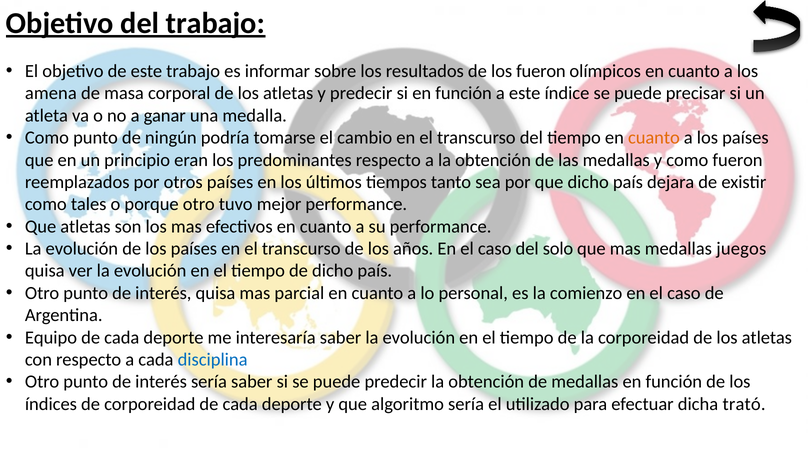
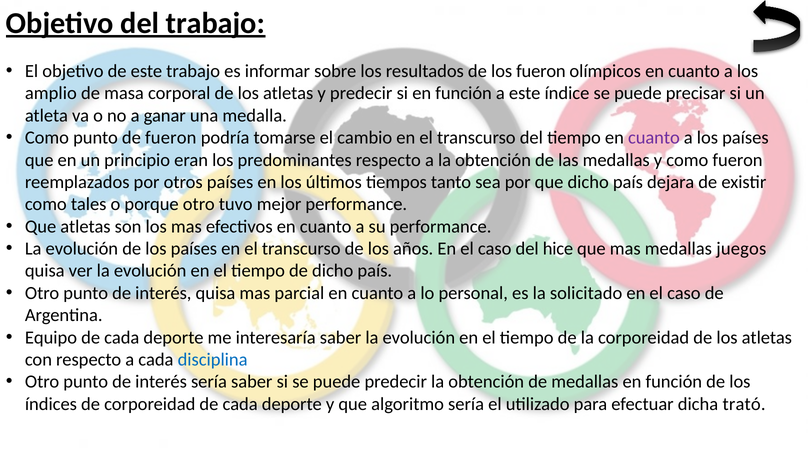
amena: amena -> amplio
de ningún: ningún -> fueron
cuanto at (654, 138) colour: orange -> purple
solo: solo -> hice
comienzo: comienzo -> solicitado
